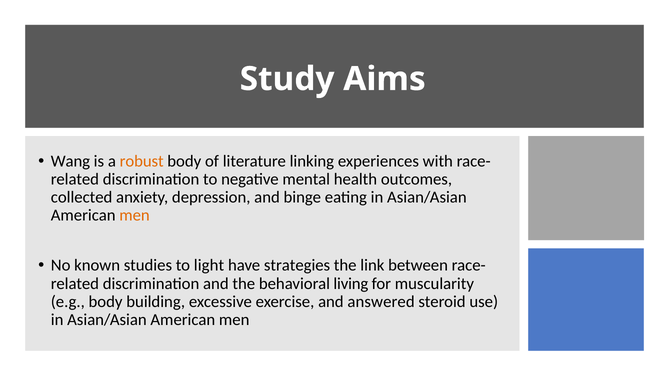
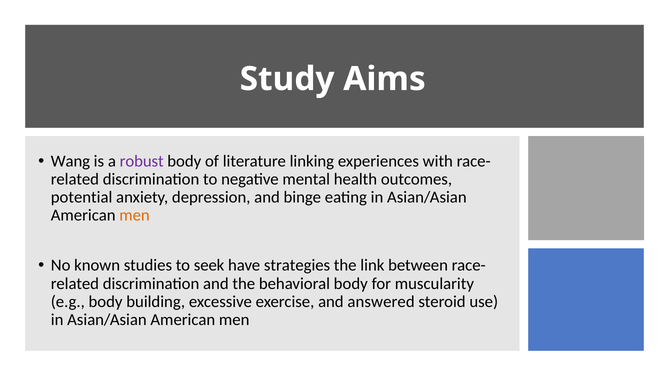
robust colour: orange -> purple
collected: collected -> potential
light: light -> seek
behavioral living: living -> body
